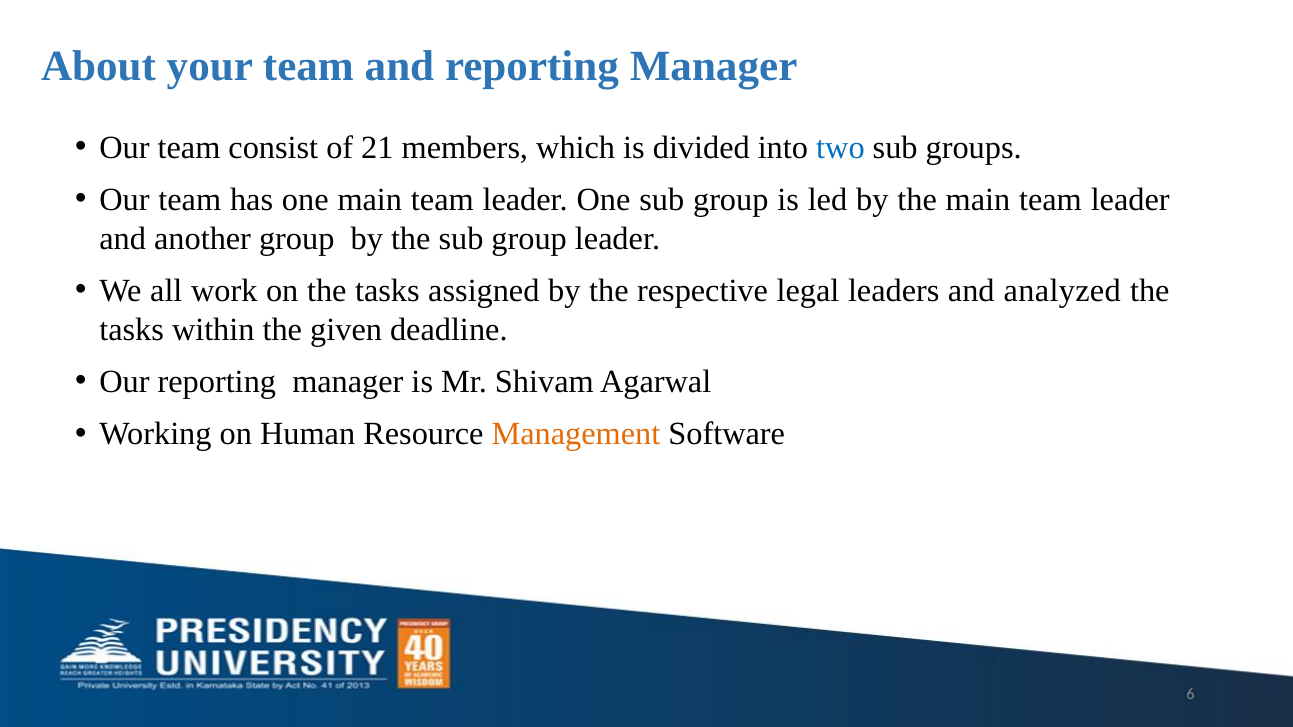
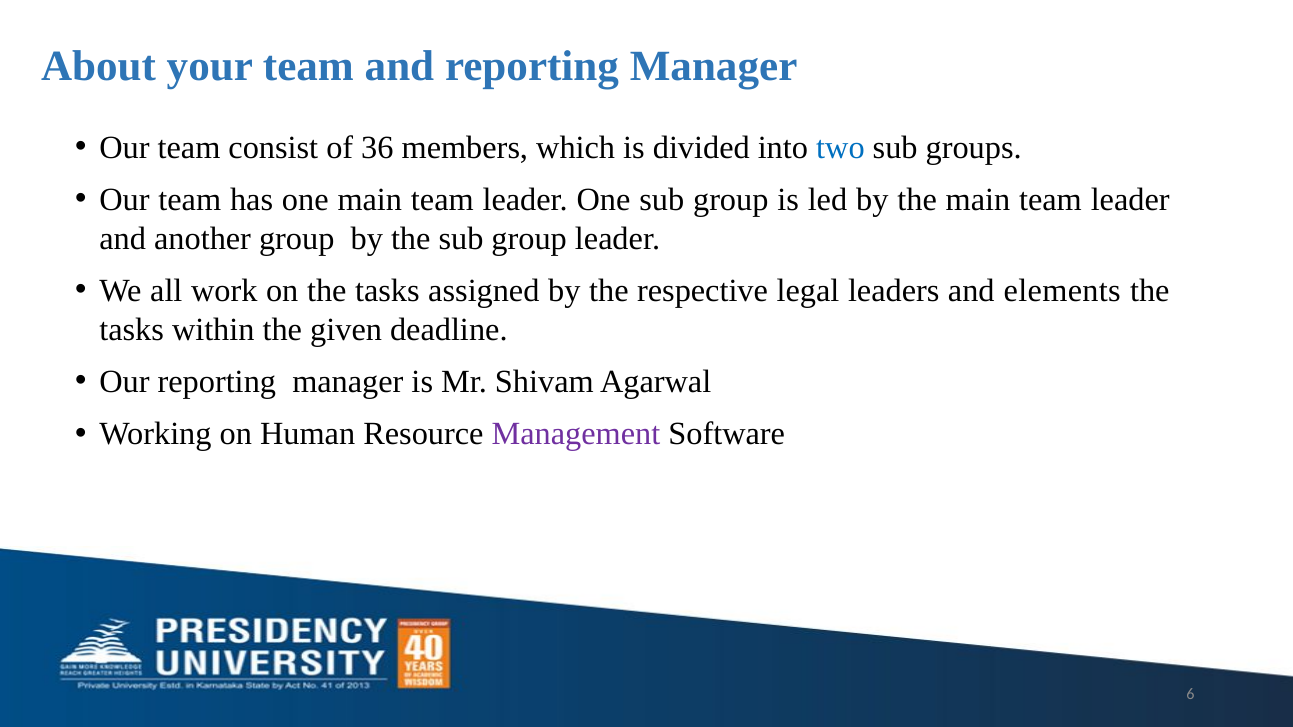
21: 21 -> 36
analyzed: analyzed -> elements
Management colour: orange -> purple
